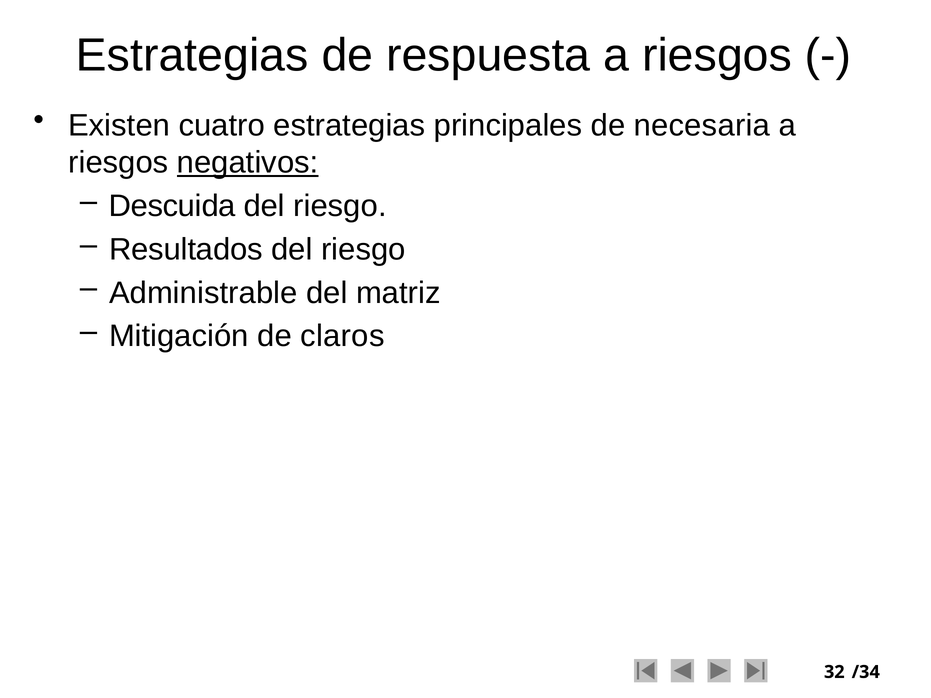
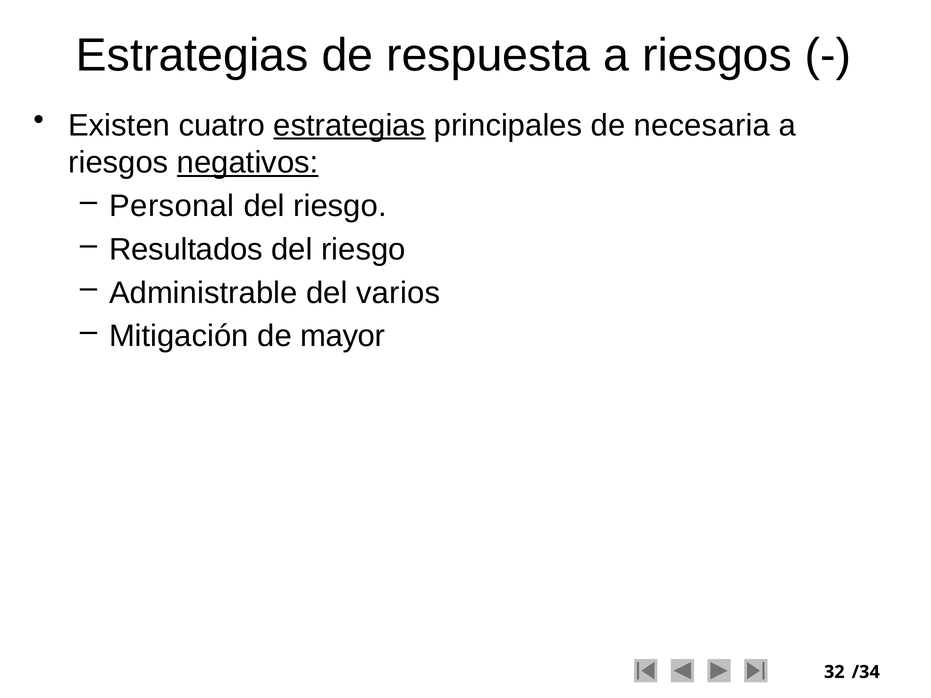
estrategias at (349, 125) underline: none -> present
Descuida: Descuida -> Personal
matriz: matriz -> varios
claros: claros -> mayor
